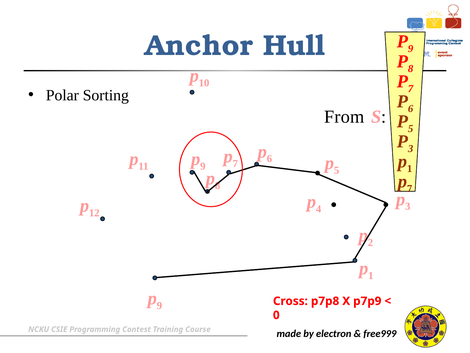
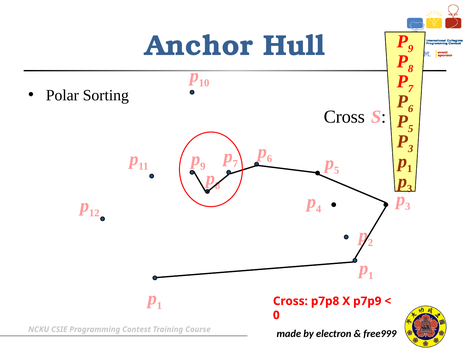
From at (344, 117): From -> Cross
7 at (410, 188): 7 -> 3
9 at (159, 305): 9 -> 1
